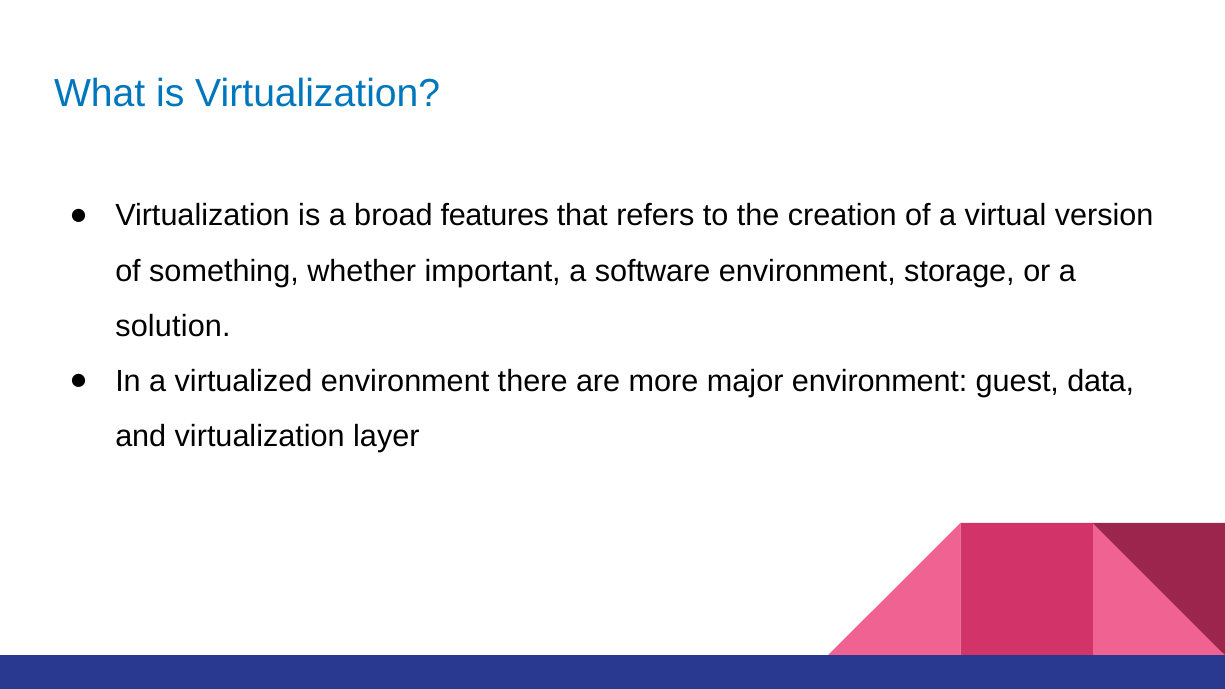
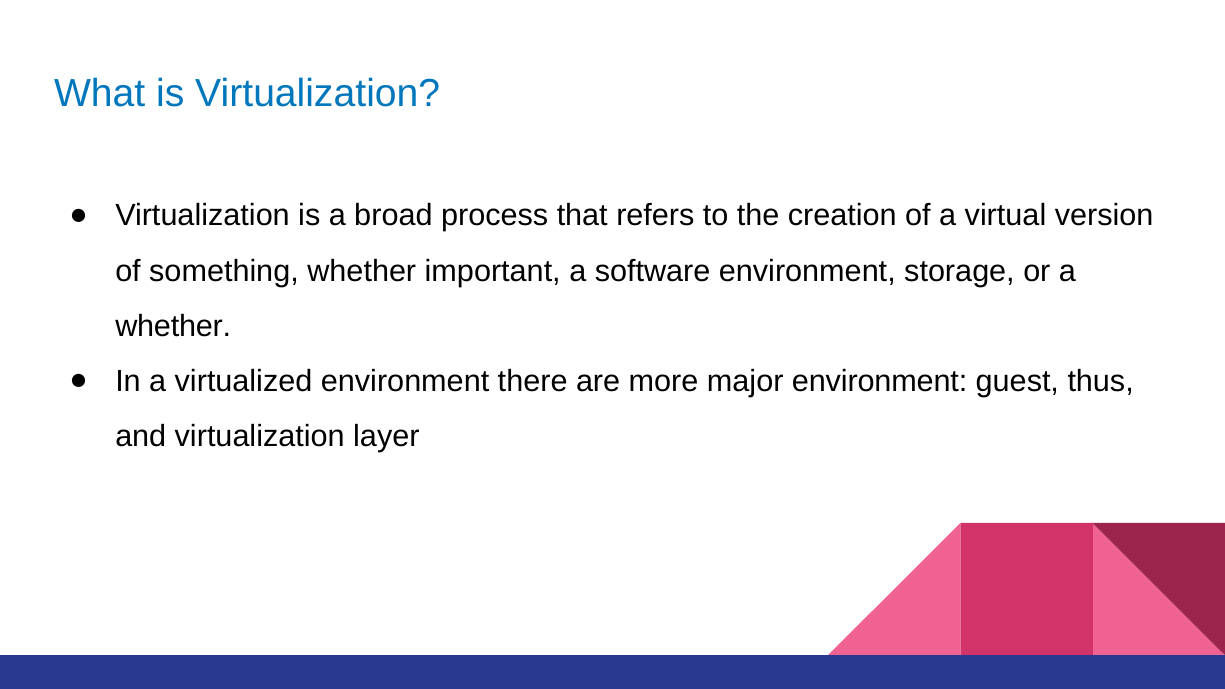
features: features -> process
solution at (173, 326): solution -> whether
data: data -> thus
